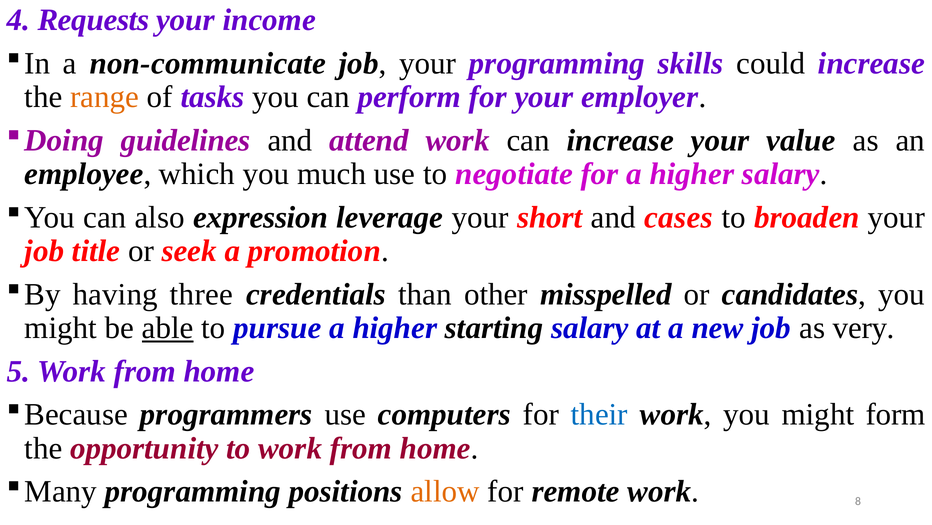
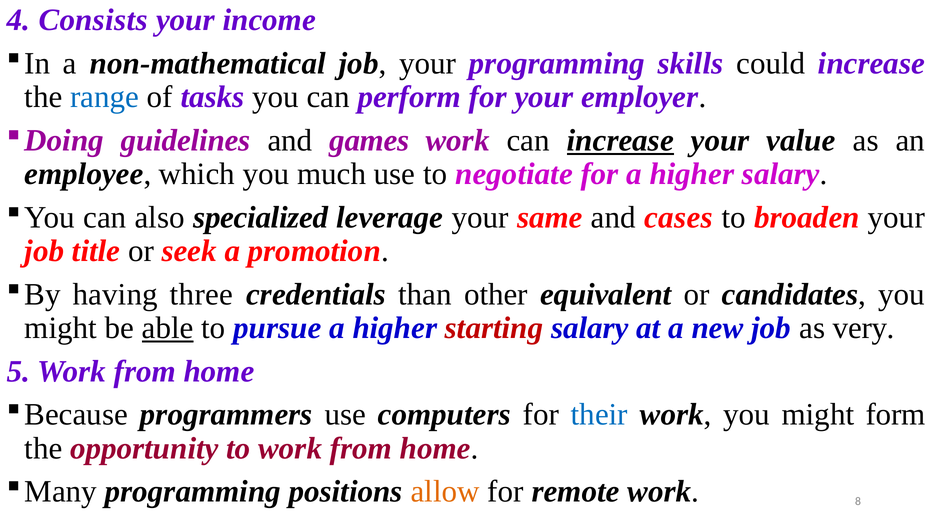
Requests: Requests -> Consists
non-communicate: non-communicate -> non-mathematical
range colour: orange -> blue
attend: attend -> games
increase at (620, 140) underline: none -> present
expression: expression -> specialized
short: short -> same
misspelled: misspelled -> equivalent
starting colour: black -> red
